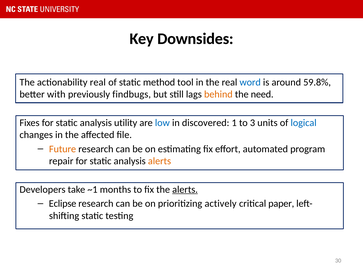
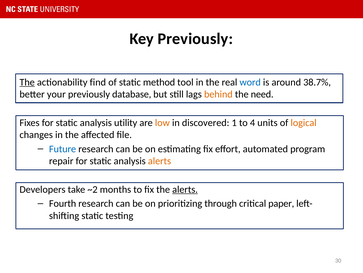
Key Downsides: Downsides -> Previously
The at (27, 82) underline: none -> present
actionability real: real -> find
59.8%: 59.8% -> 38.7%
with: with -> your
findbugs: findbugs -> database
low colour: blue -> orange
3: 3 -> 4
logical colour: blue -> orange
Future colour: orange -> blue
~1: ~1 -> ~2
Eclipse: Eclipse -> Fourth
actively: actively -> through
